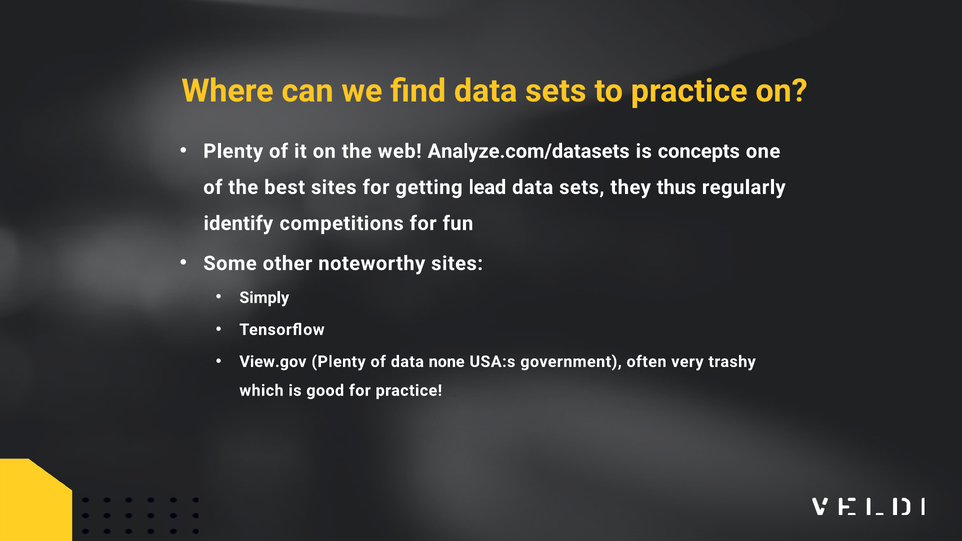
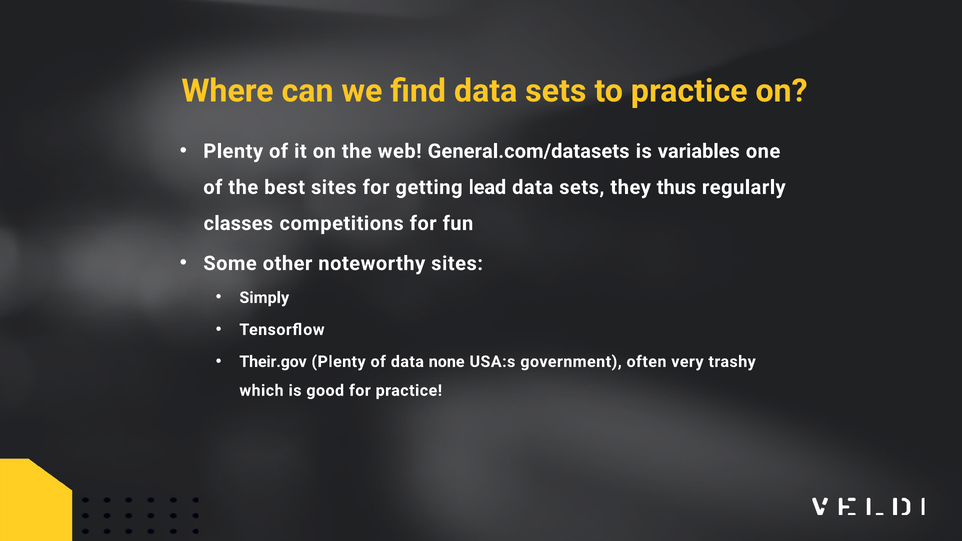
Analyze.com/datasets: Analyze.com/datasets -> General.com/datasets
concepts: concepts -> variables
identify: identify -> classes
View.gov: View.gov -> Their.gov
